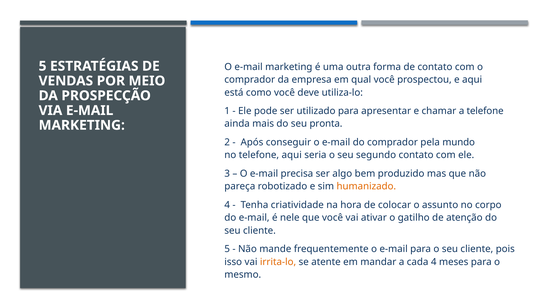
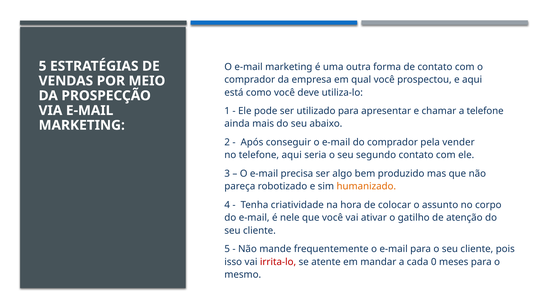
pronta: pronta -> abaixo
mundo: mundo -> vender
irrita-lo colour: orange -> red
cada 4: 4 -> 0
